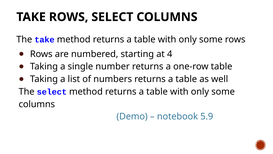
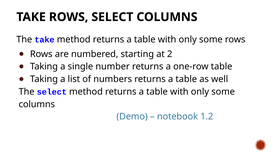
4: 4 -> 2
5.9: 5.9 -> 1.2
